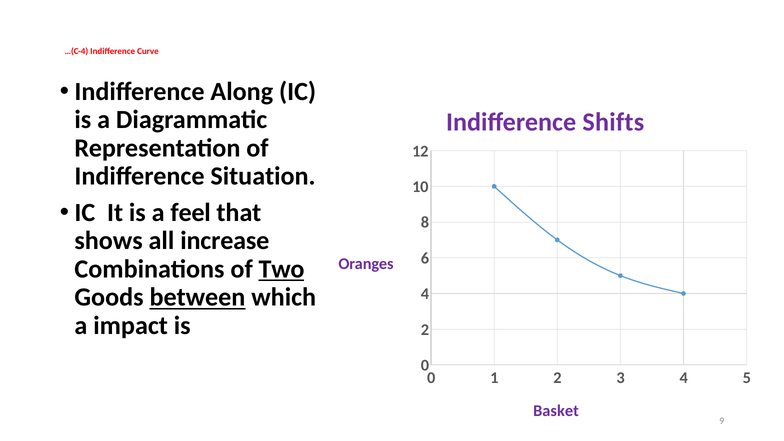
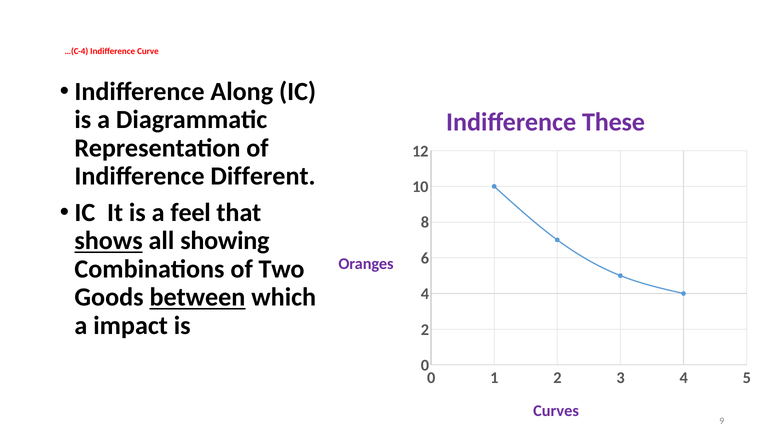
Shifts: Shifts -> These
Situation: Situation -> Different
shows underline: none -> present
increase: increase -> showing
Two underline: present -> none
Basket: Basket -> Curves
